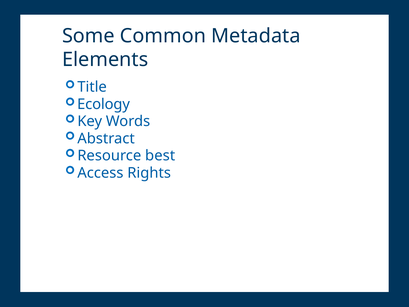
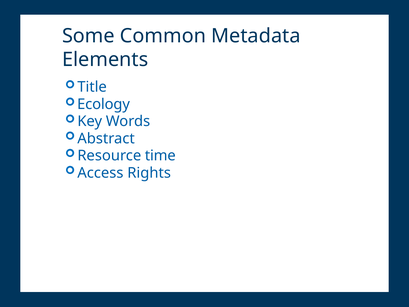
best: best -> time
